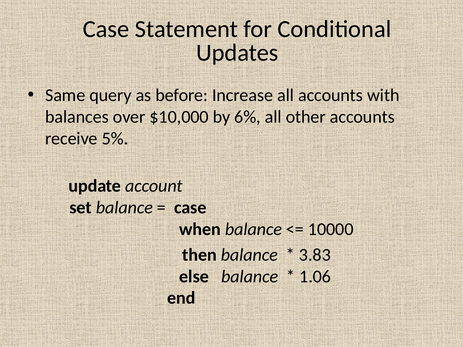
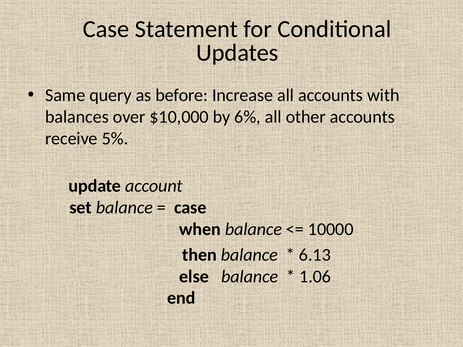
3.83: 3.83 -> 6.13
